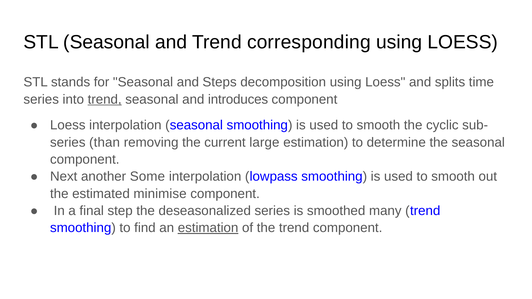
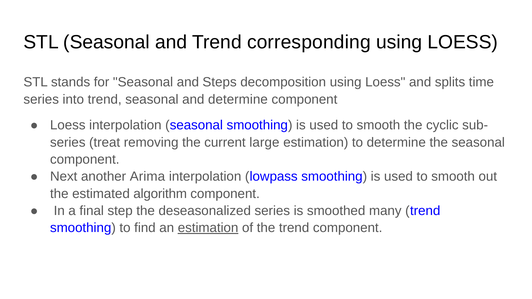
trend at (105, 99) underline: present -> none
and introduces: introduces -> determine
than: than -> treat
Some: Some -> Arima
minimise: minimise -> algorithm
